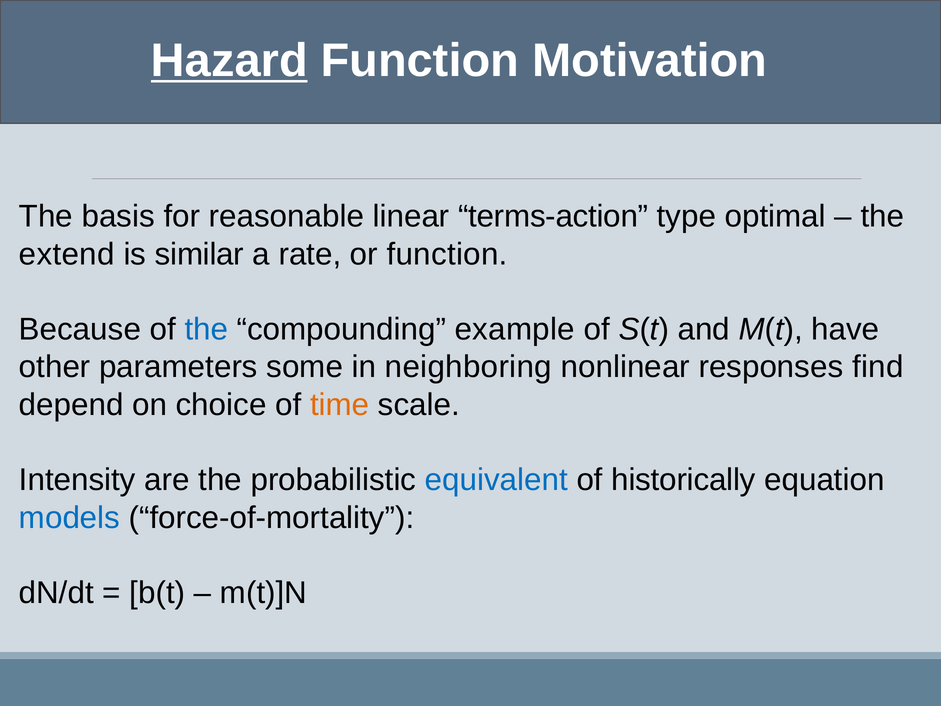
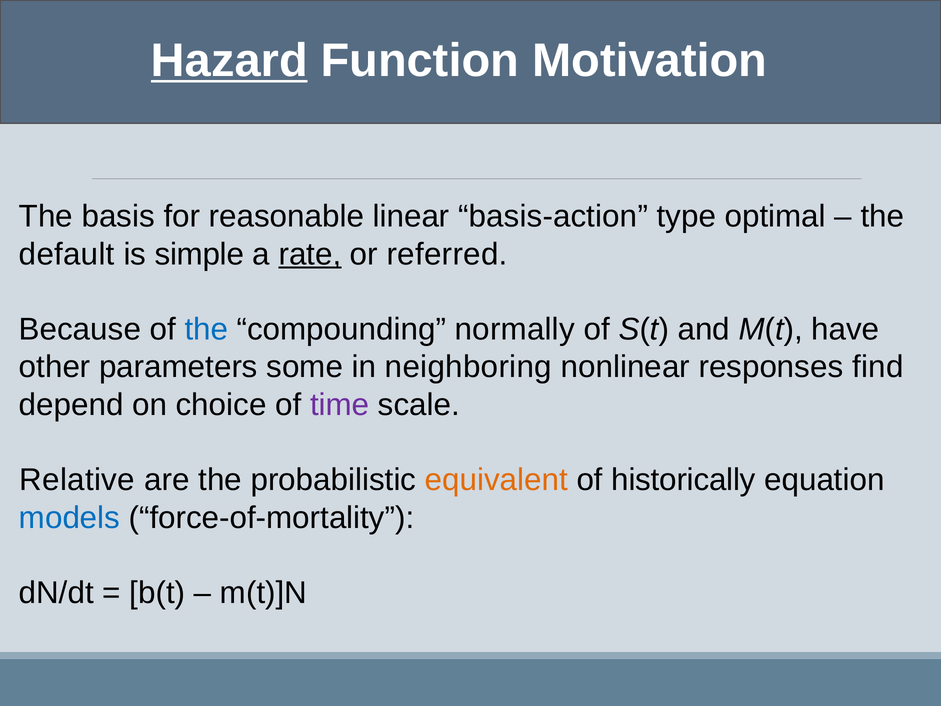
terms-action: terms-action -> basis-action
extend: extend -> default
similar: similar -> simple
rate underline: none -> present
or function: function -> referred
example: example -> normally
time colour: orange -> purple
Intensity: Intensity -> Relative
equivalent colour: blue -> orange
